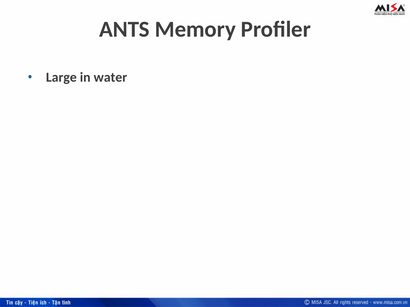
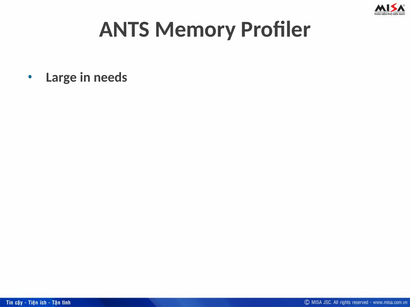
water: water -> needs
